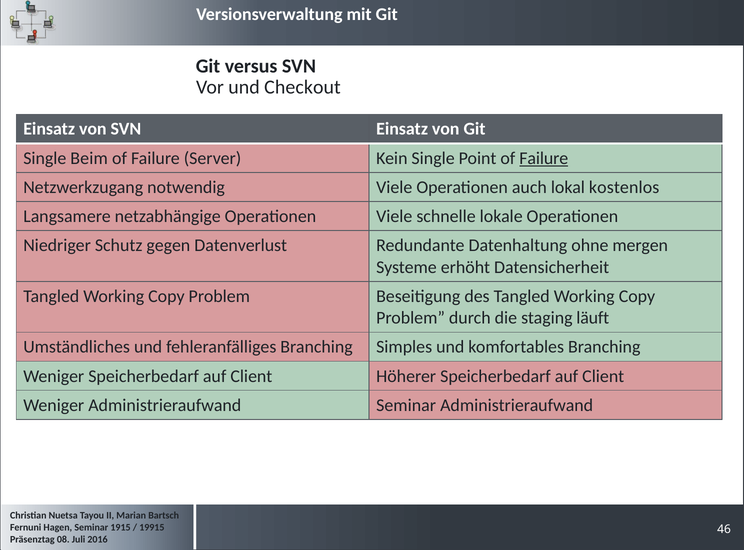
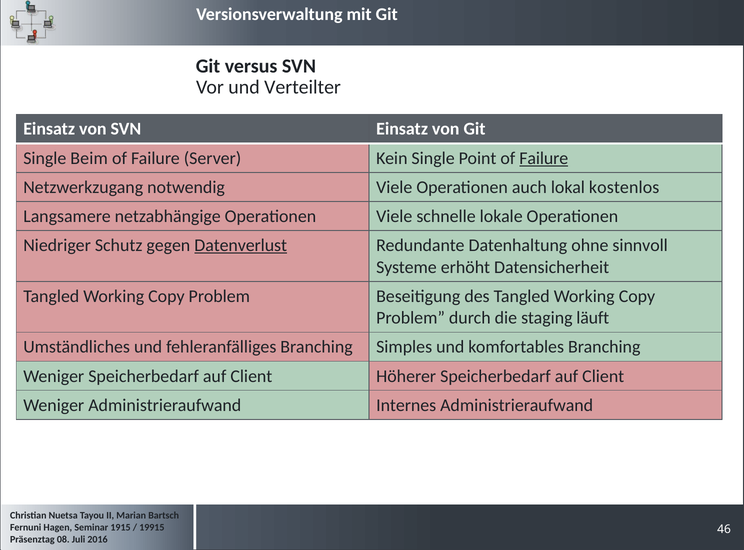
Checkout: Checkout -> Verteilter
Datenverlust underline: none -> present
mergen: mergen -> sinnvoll
Administrieraufwand Seminar: Seminar -> Internes
